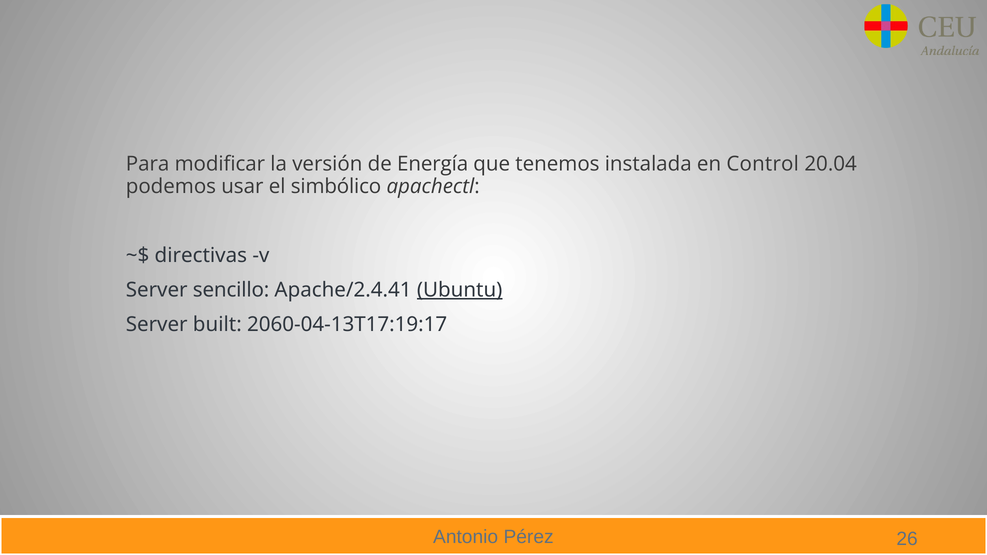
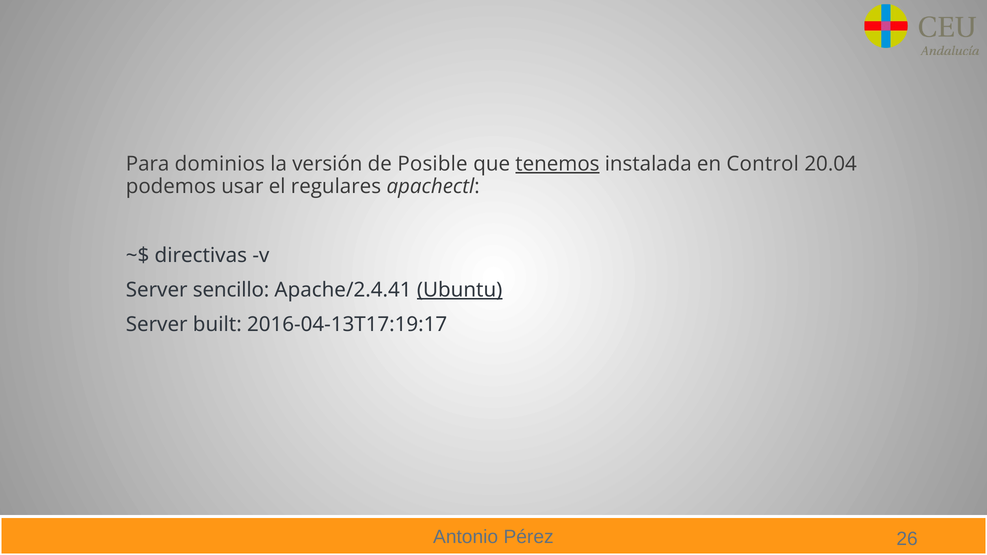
modificar: modificar -> dominios
Energía: Energía -> Posible
tenemos underline: none -> present
simbólico: simbólico -> regulares
2060-04-13T17:19:17: 2060-04-13T17:19:17 -> 2016-04-13T17:19:17
